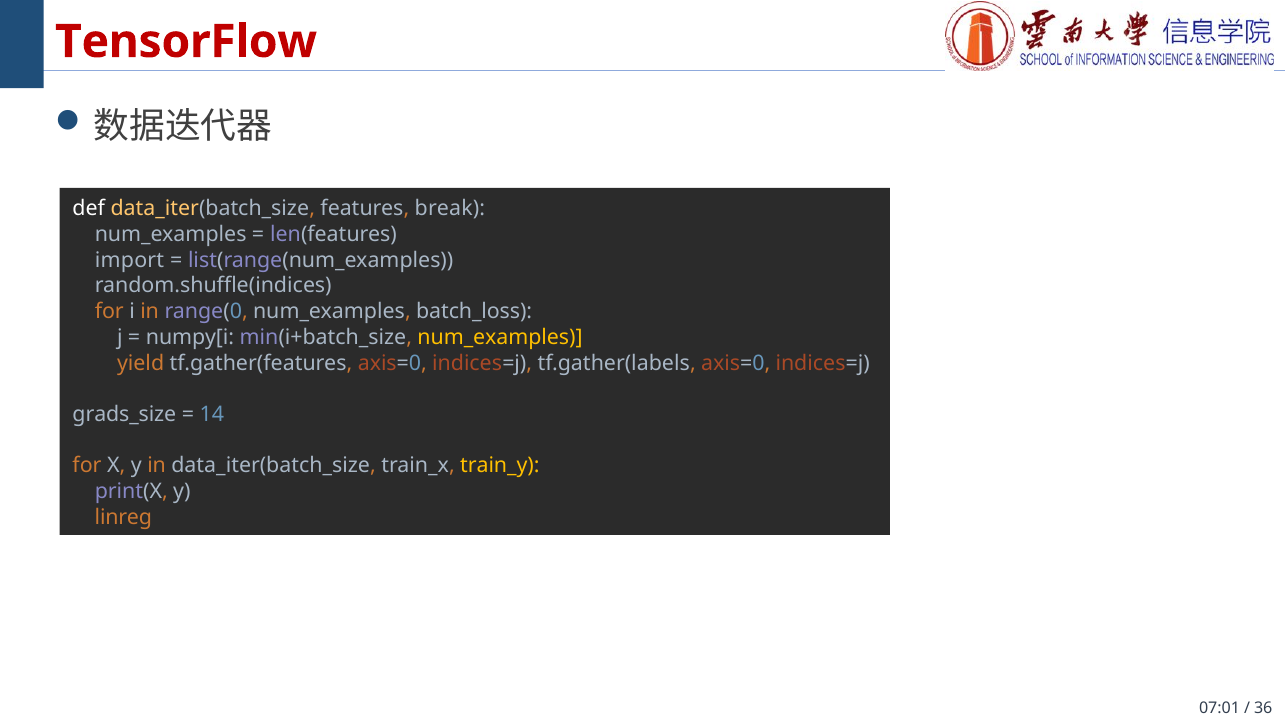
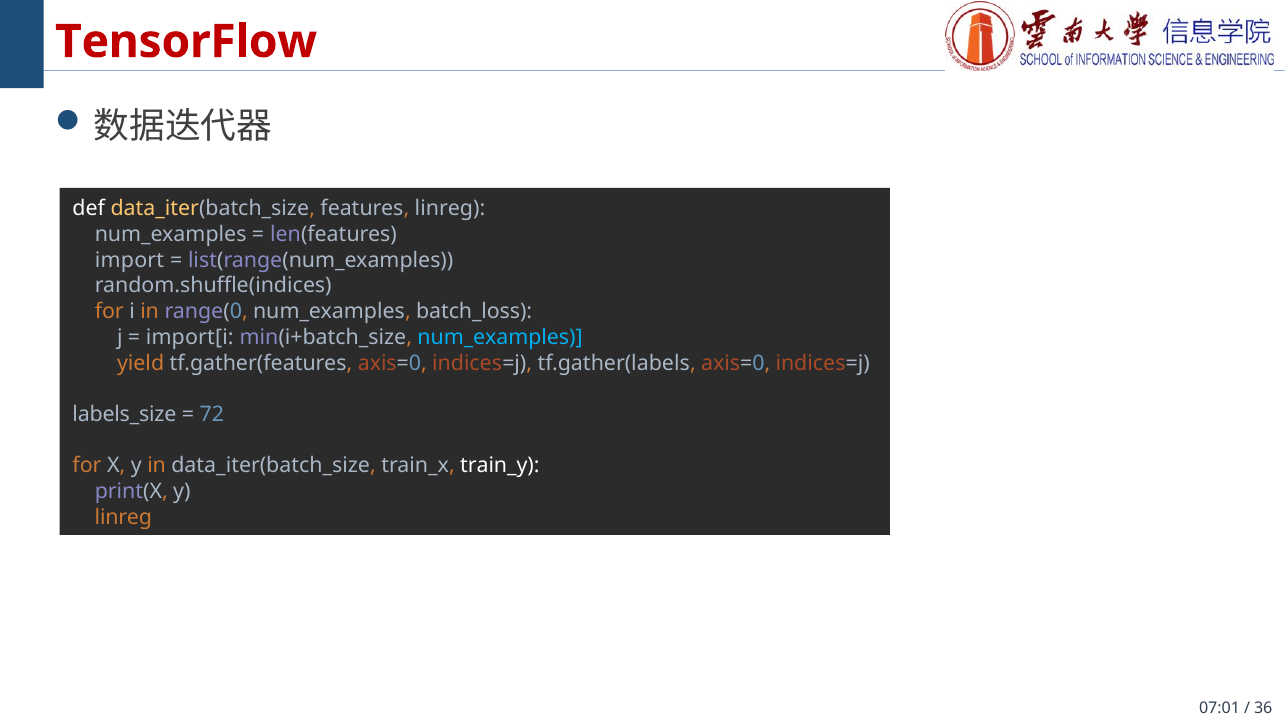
features break: break -> linreg
numpy[i: numpy[i -> import[i
num_examples at (500, 337) colour: yellow -> light blue
grads_size: grads_size -> labels_size
14: 14 -> 72
train_y colour: yellow -> white
